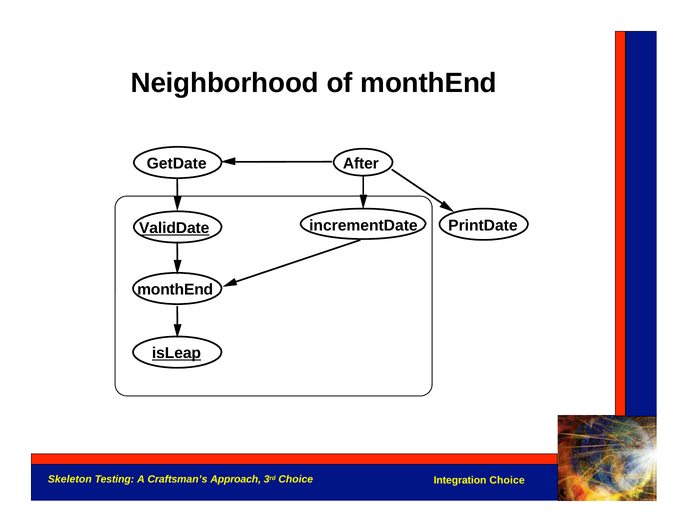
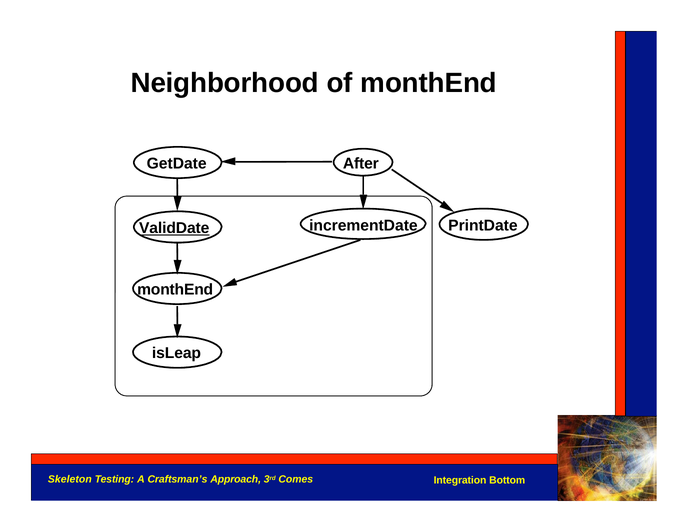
isLeap underline: present -> none
3rd Choice: Choice -> Comes
Integration Choice: Choice -> Bottom
